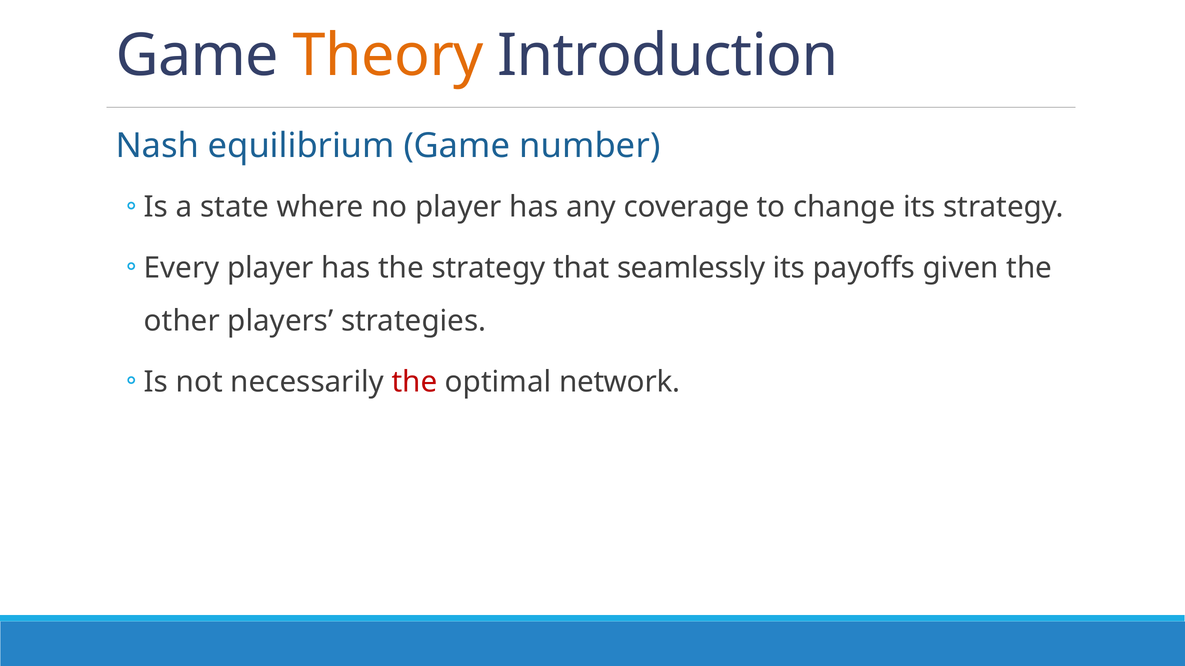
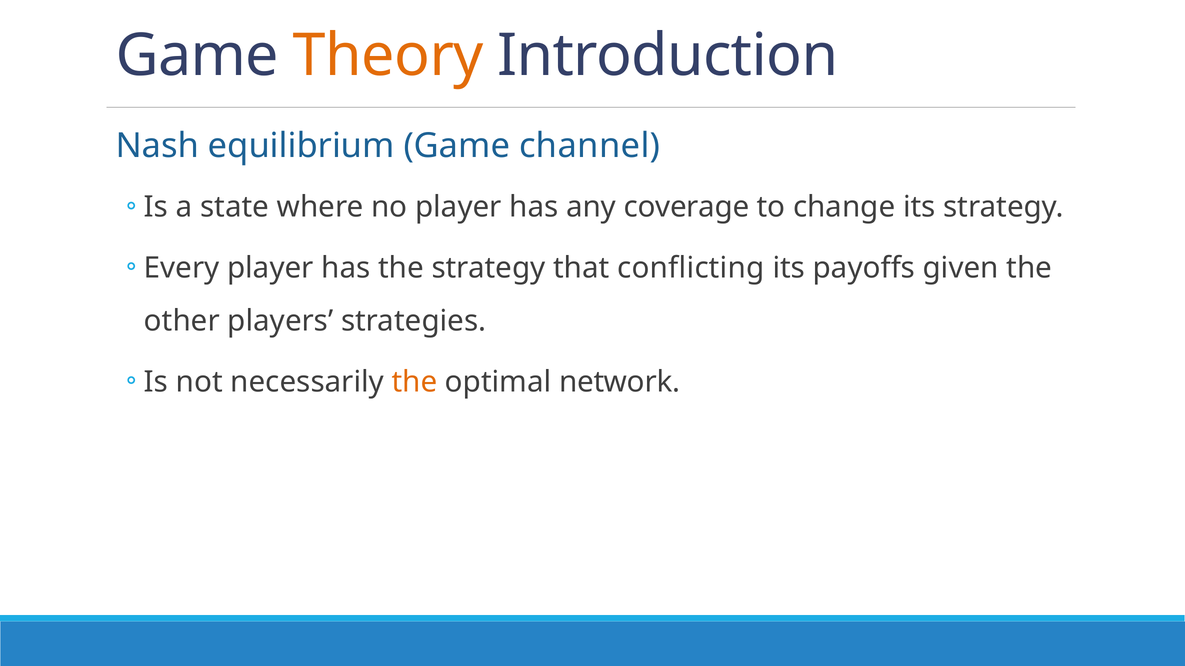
number: number -> channel
seamlessly: seamlessly -> conflicting
the at (415, 382) colour: red -> orange
